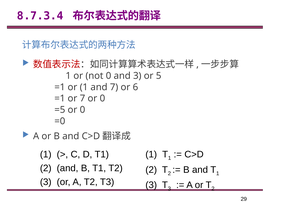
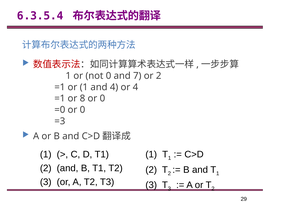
8.7.3.4: 8.7.3.4 -> 6.3.5.4
and 3: 3 -> 7
or 5: 5 -> 2
and 7: 7 -> 4
or 6: 6 -> 4
or 7: 7 -> 8
=5: =5 -> =0
=0: =0 -> =3
